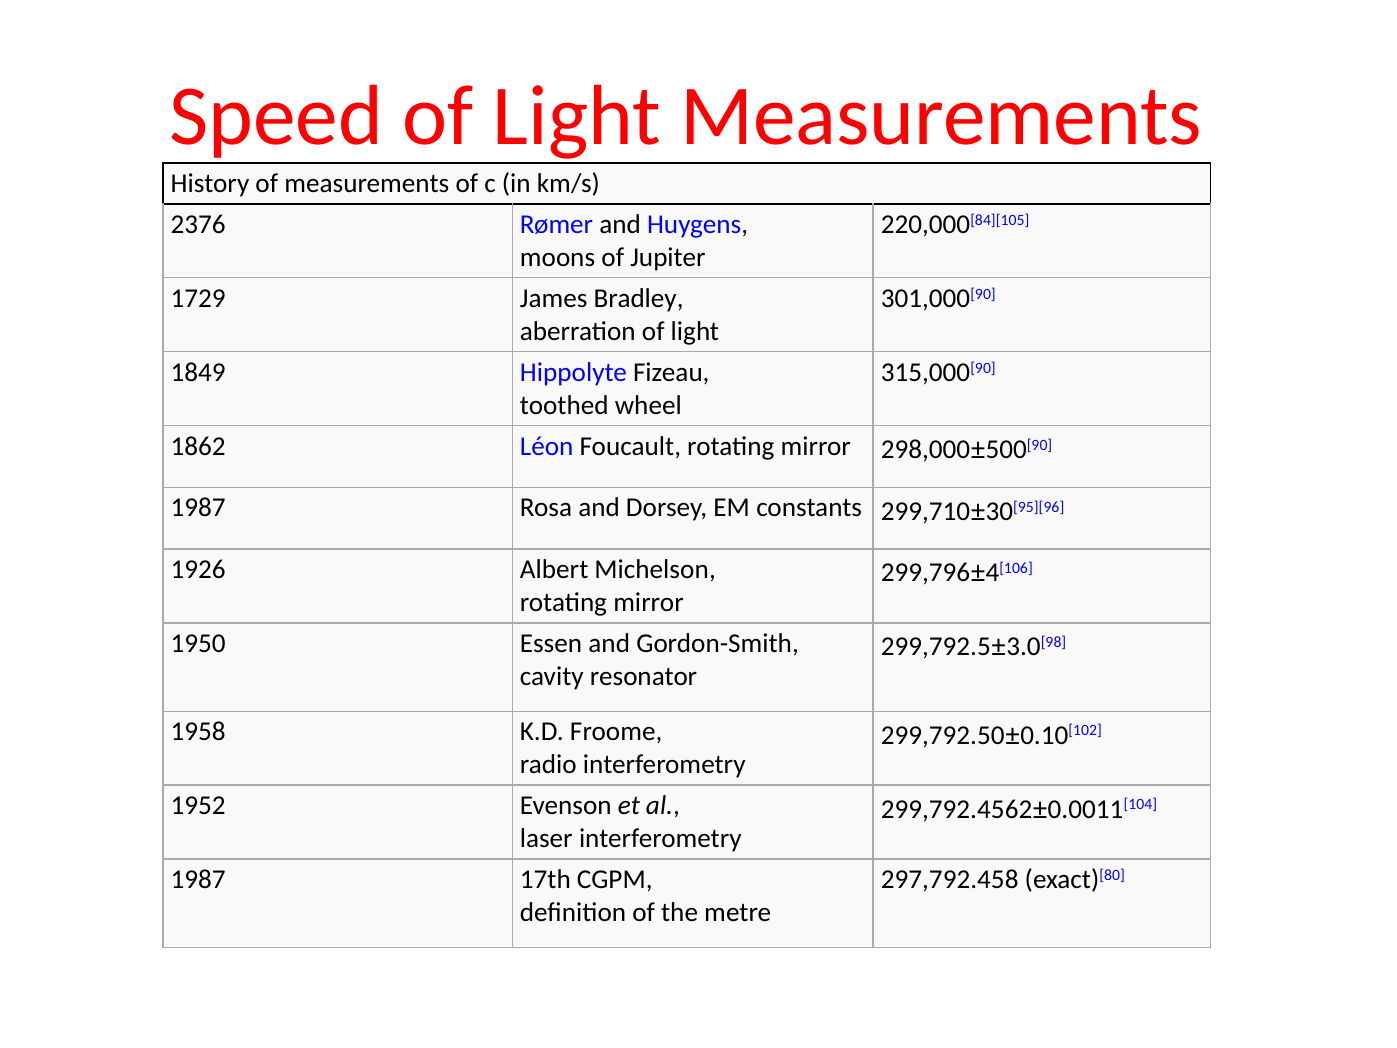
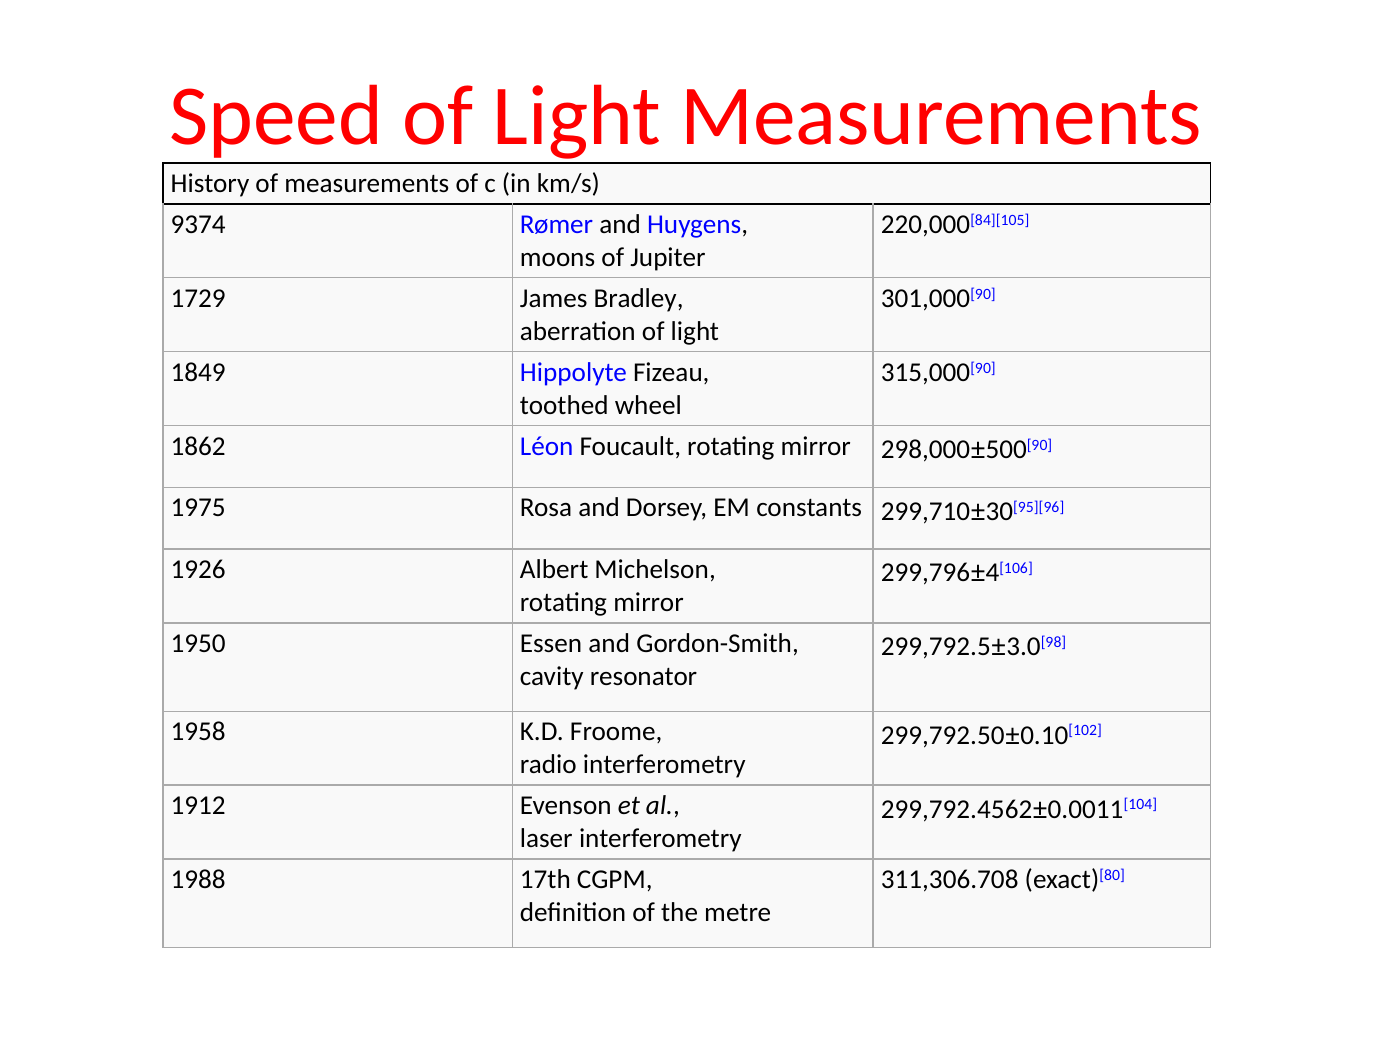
2376: 2376 -> 9374
1987 at (198, 508): 1987 -> 1975
1952: 1952 -> 1912
1987 at (198, 880): 1987 -> 1988
297,792.458: 297,792.458 -> 311,306.708
